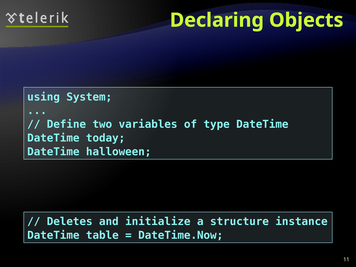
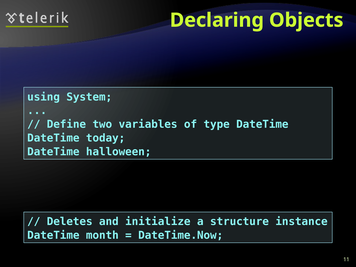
table: table -> month
